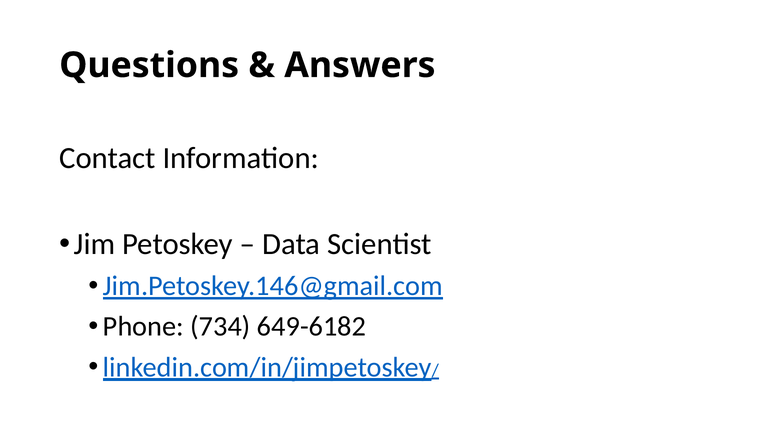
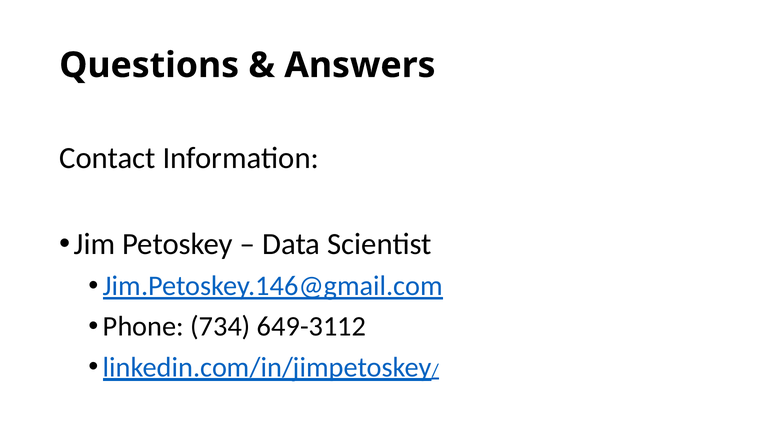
649-6182: 649-6182 -> 649-3112
